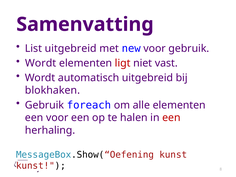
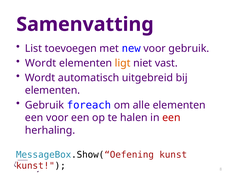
List uitgebreid: uitgebreid -> toevoegen
ligt colour: red -> orange
blokhaken at (52, 90): blokhaken -> elementen
